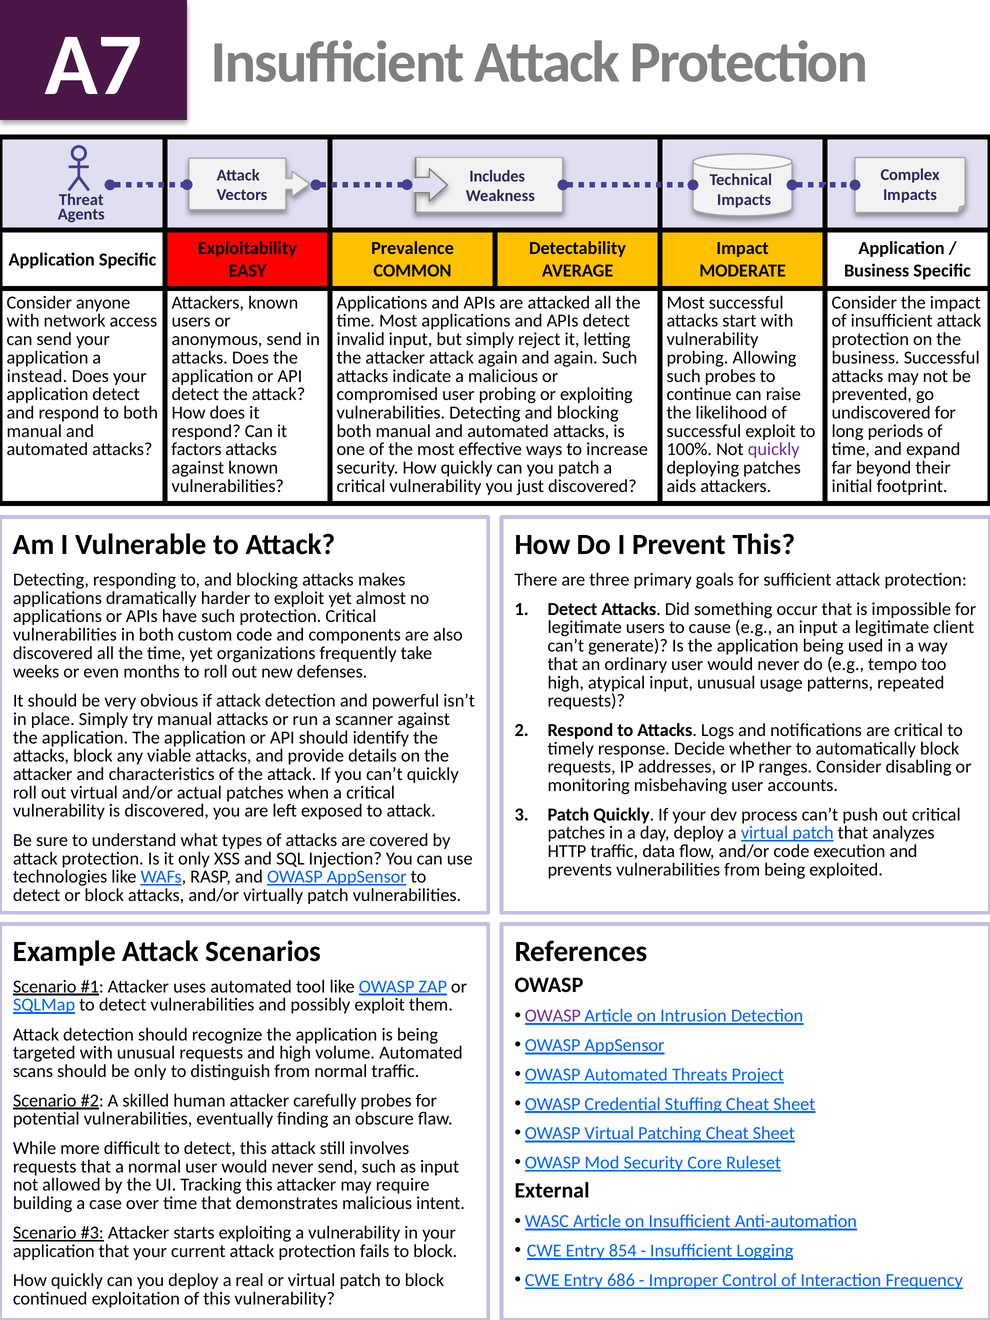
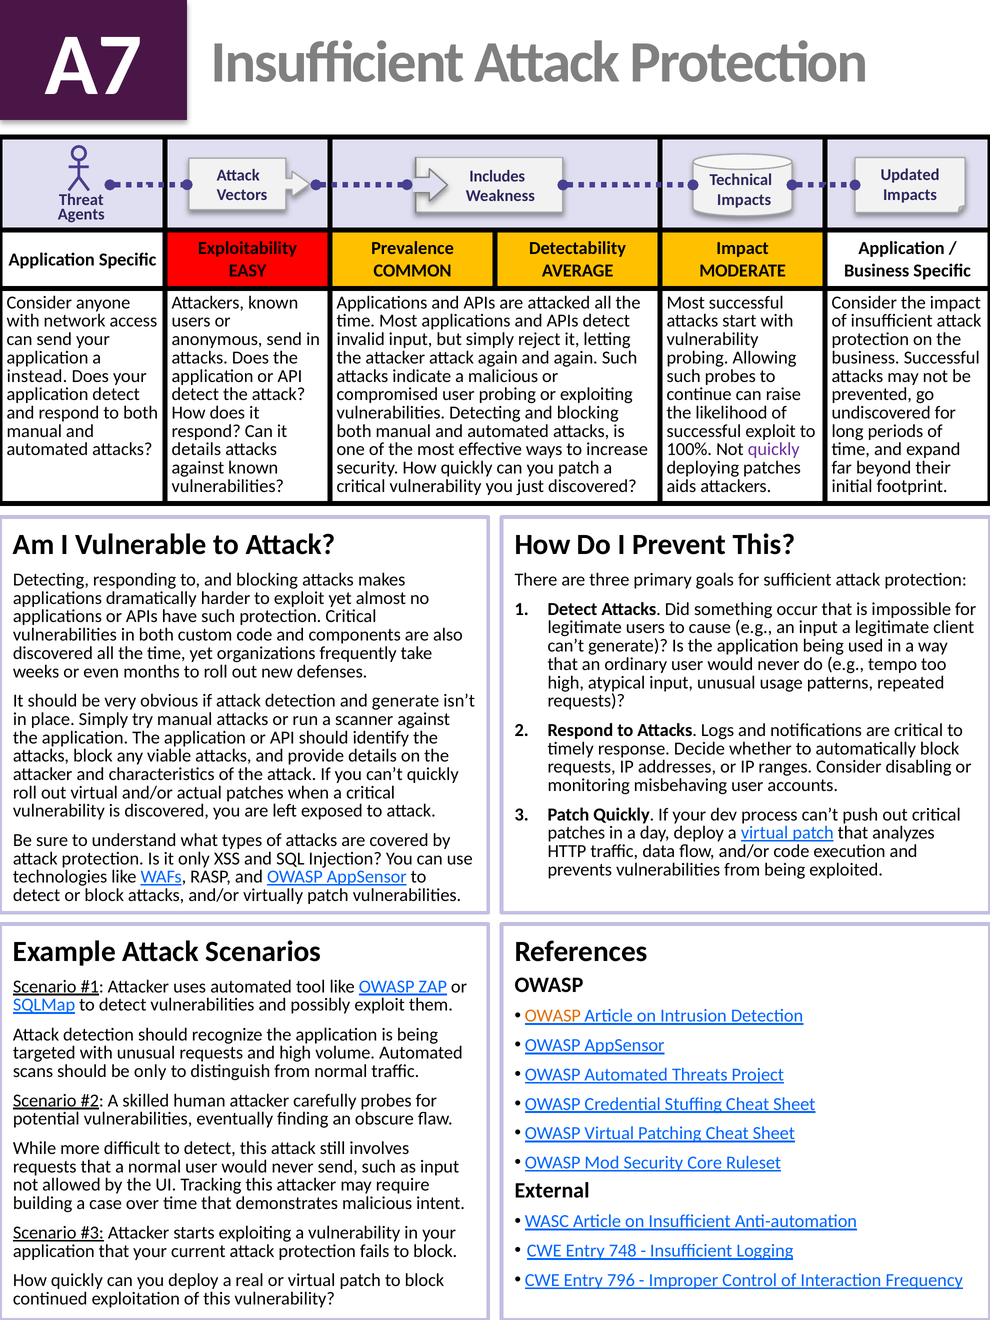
Complex: Complex -> Updated
factors at (196, 449): factors -> details
and powerful: powerful -> generate
OWASP at (553, 1016) colour: purple -> orange
854: 854 -> 748
686: 686 -> 796
